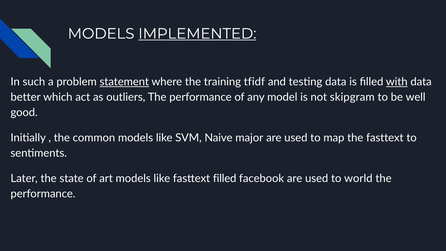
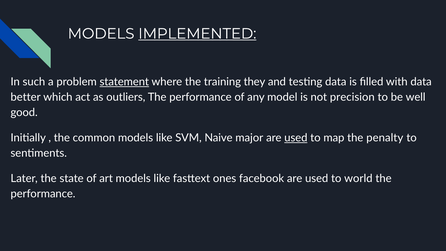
tfidf: tfidf -> they
with underline: present -> none
skipgram: skipgram -> precision
used at (296, 138) underline: none -> present
the fasttext: fasttext -> penalty
fasttext filled: filled -> ones
